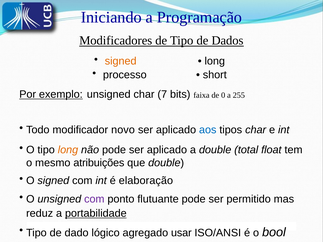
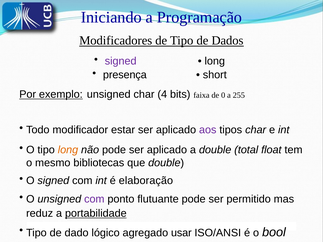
signed at (121, 61) colour: orange -> purple
processo: processo -> presença
7: 7 -> 4
novo: novo -> estar
aos colour: blue -> purple
atribuições: atribuições -> bibliotecas
